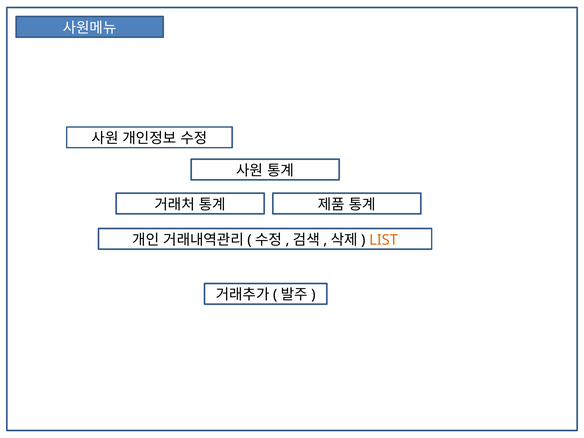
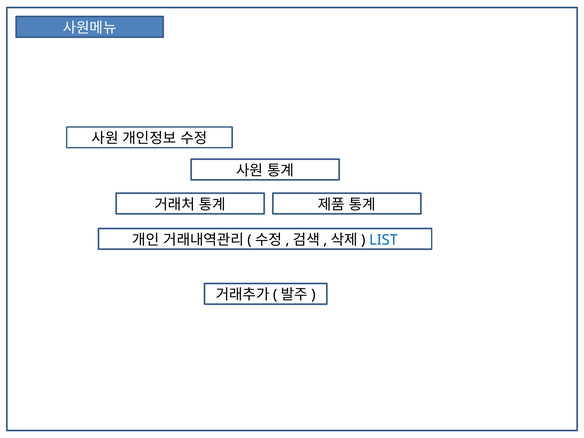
LIST colour: orange -> blue
